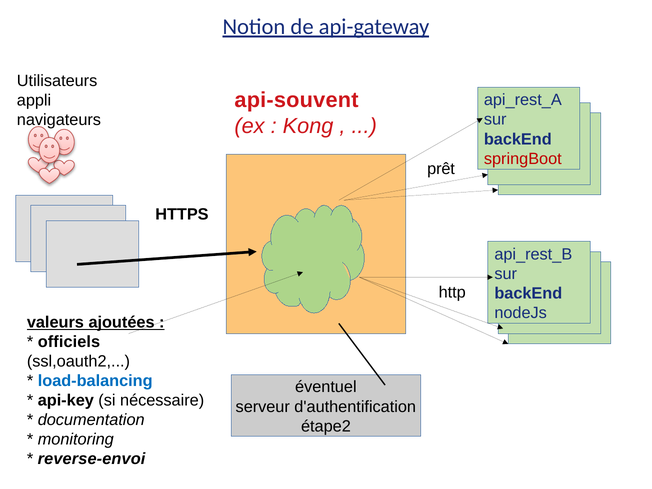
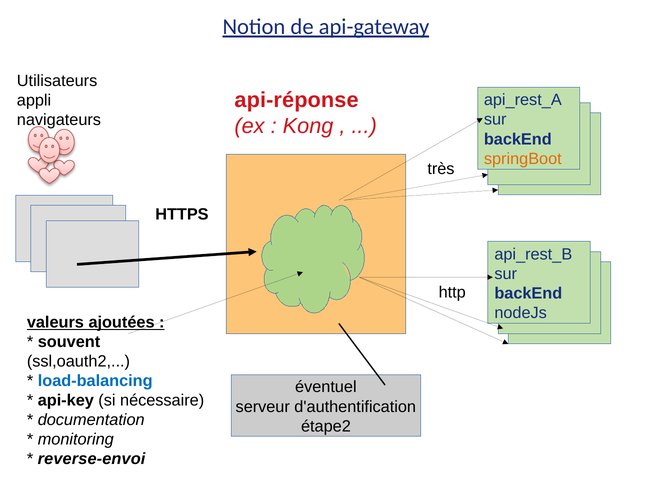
api-souvent: api-souvent -> api-réponse
springBoot colour: red -> orange
prêt: prêt -> très
officiels: officiels -> souvent
